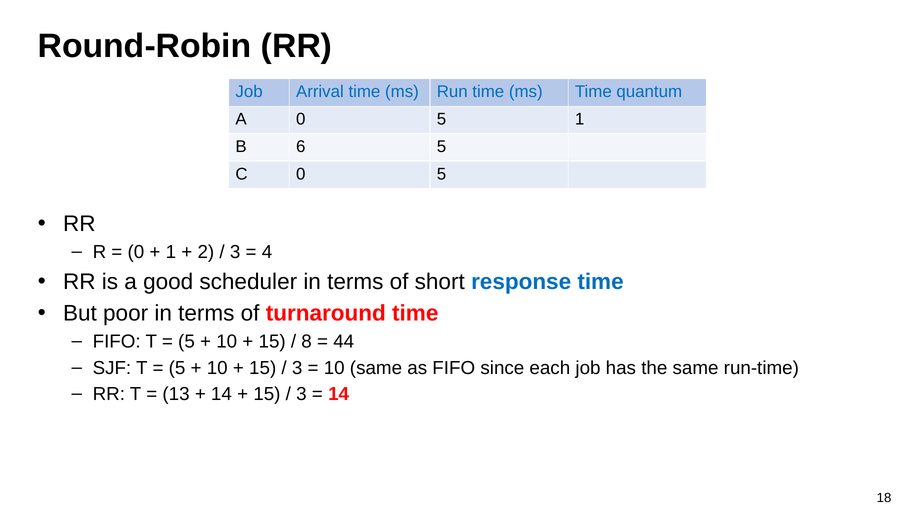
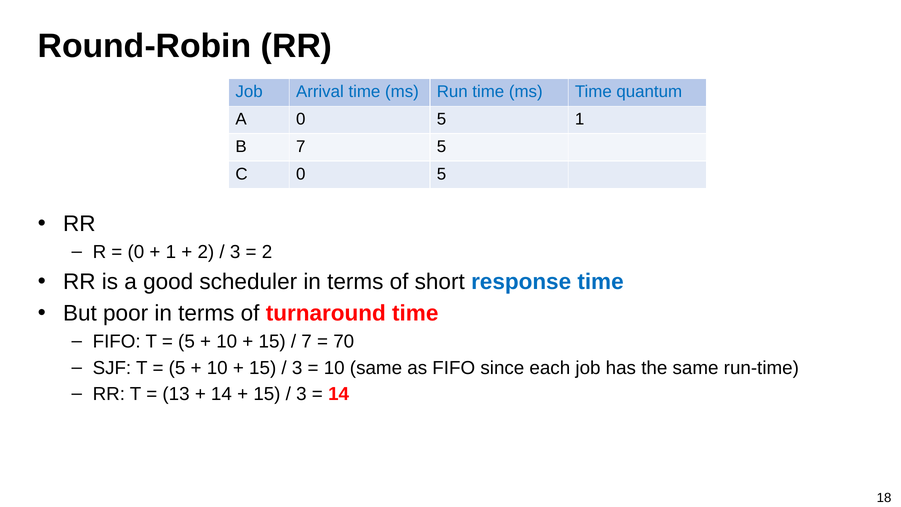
B 6: 6 -> 7
4 at (267, 252): 4 -> 2
8 at (307, 342): 8 -> 7
44: 44 -> 70
